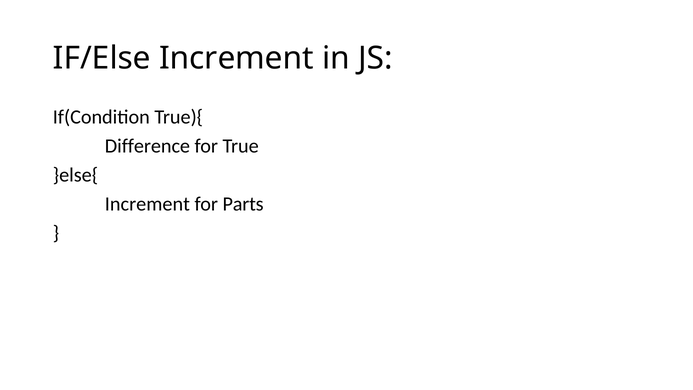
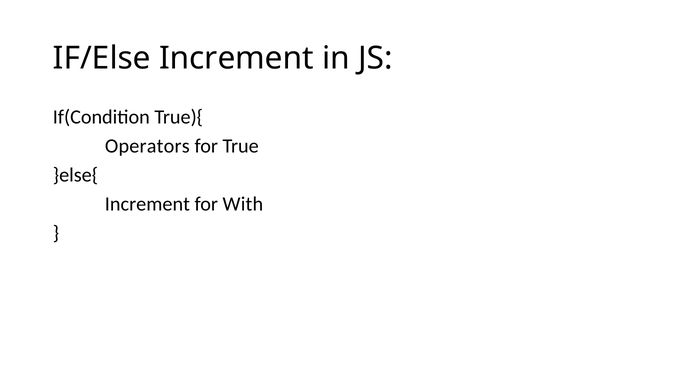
Difference: Difference -> Operators
Parts: Parts -> With
